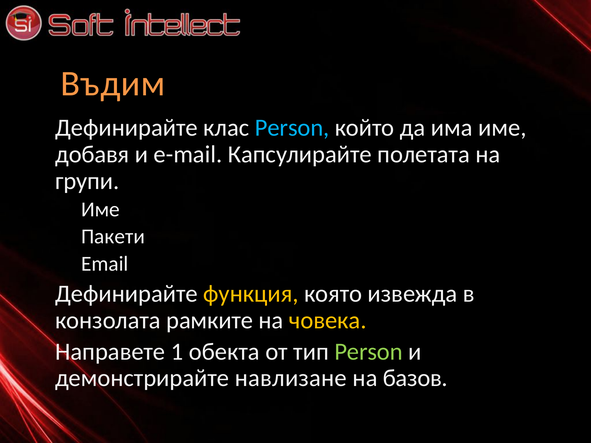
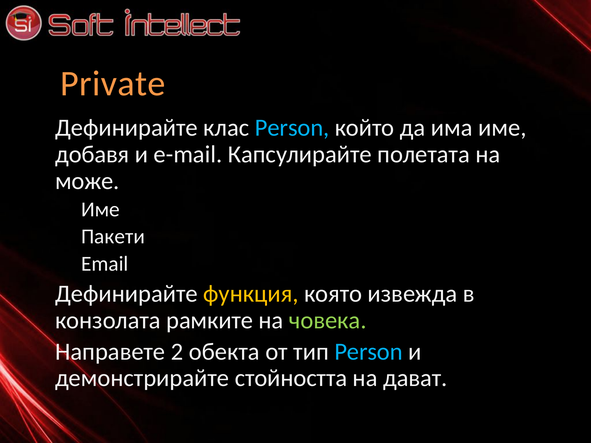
Въдим: Въдим -> Privatе
групи: групи -> може
човека colour: yellow -> light green
1: 1 -> 2
Person at (369, 352) colour: light green -> light blue
навлизане: навлизане -> стойността
базов: базов -> дават
